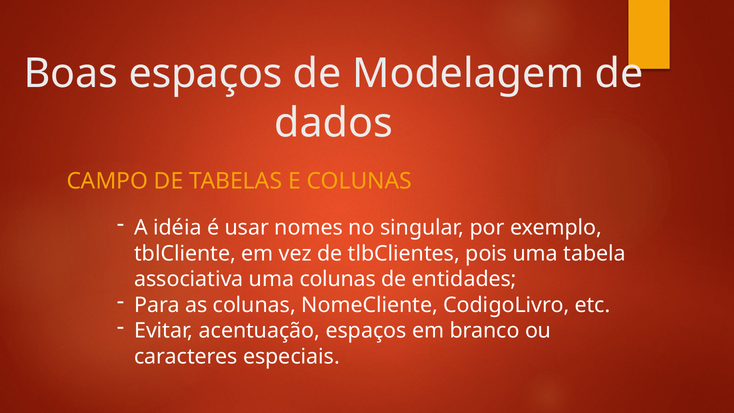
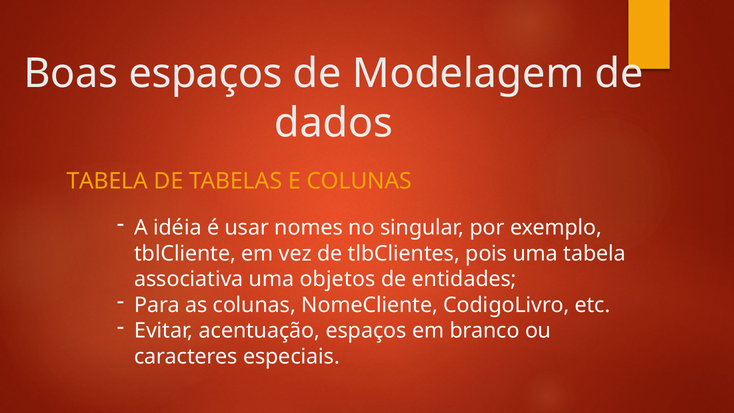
CAMPO at (107, 181): CAMPO -> TABELA
uma colunas: colunas -> objetos
